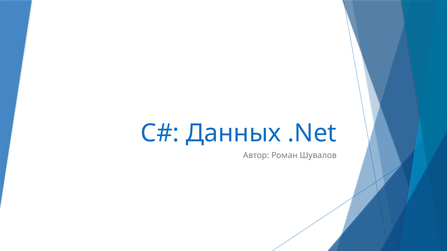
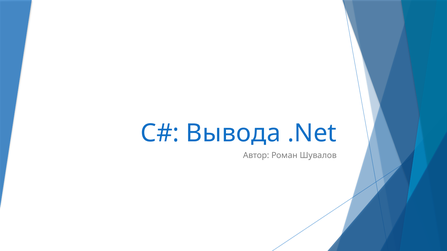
Данных: Данных -> Вывода
